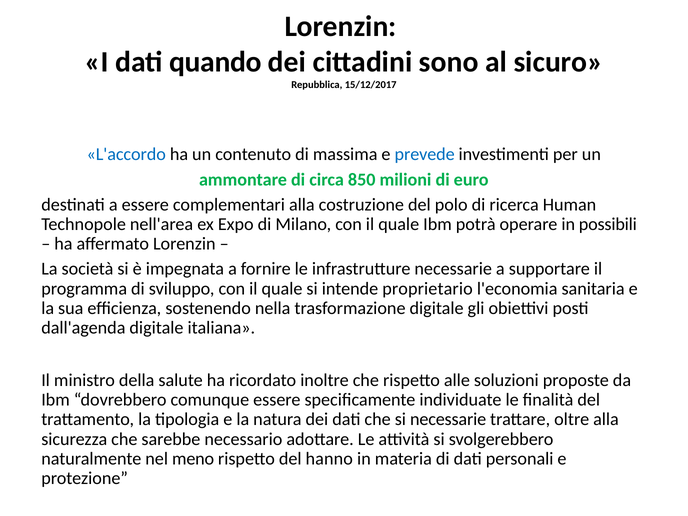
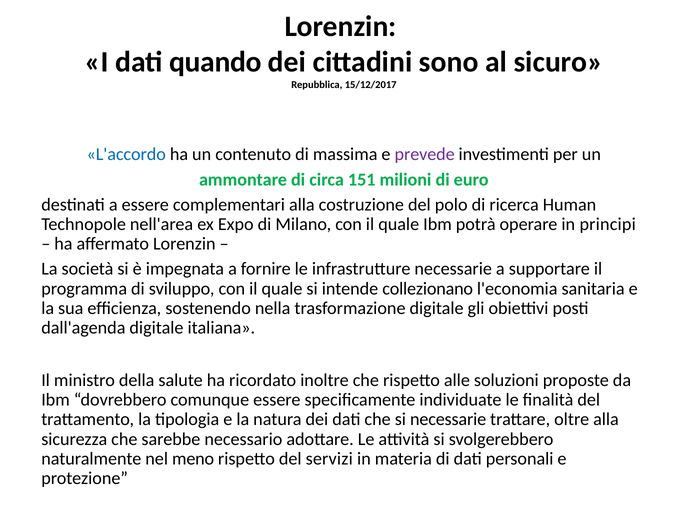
prevede colour: blue -> purple
850: 850 -> 151
possibili: possibili -> principi
proprietario: proprietario -> collezionano
hanno: hanno -> servizi
